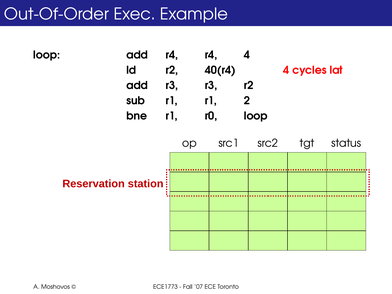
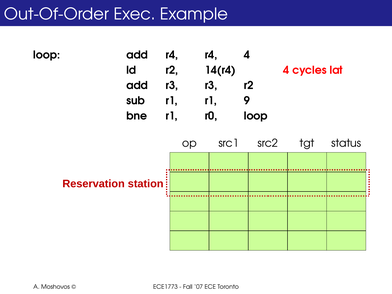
40(r4: 40(r4 -> 14(r4
2: 2 -> 9
